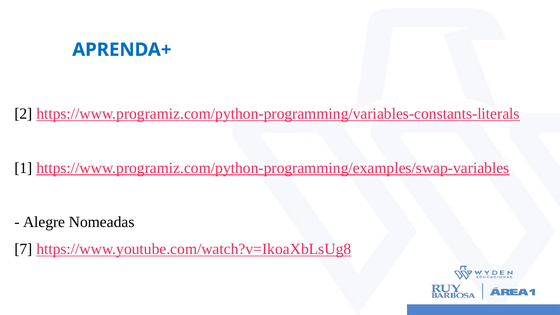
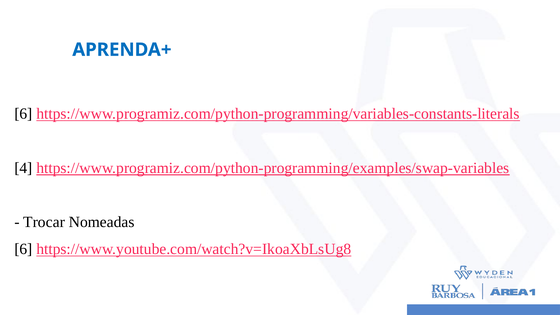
2 at (23, 114): 2 -> 6
1: 1 -> 4
Alegre: Alegre -> Trocar
7 at (23, 249): 7 -> 6
